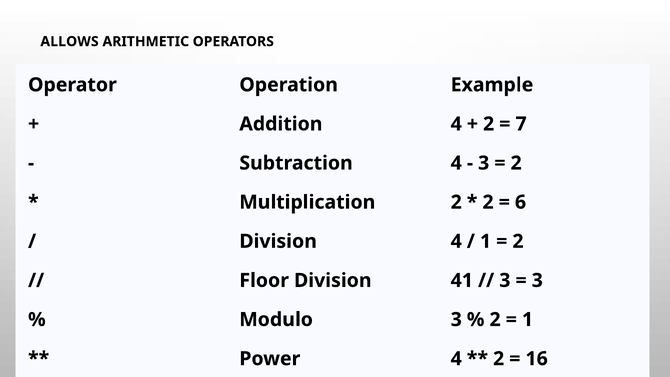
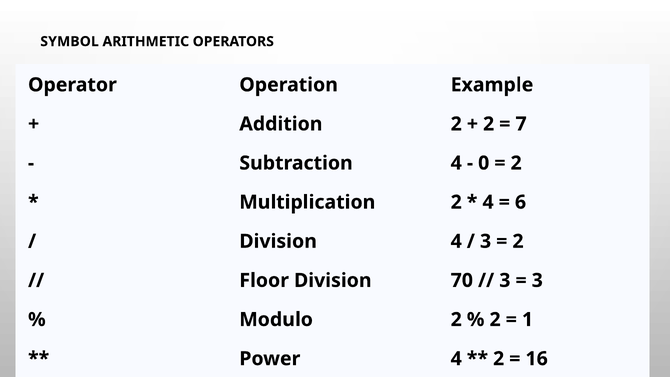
ALLOWS: ALLOWS -> SYMBOL
Addition 4: 4 -> 2
3 at (484, 163): 3 -> 0
2 at (488, 202): 2 -> 4
1 at (486, 241): 1 -> 3
41: 41 -> 70
Modulo 3: 3 -> 2
